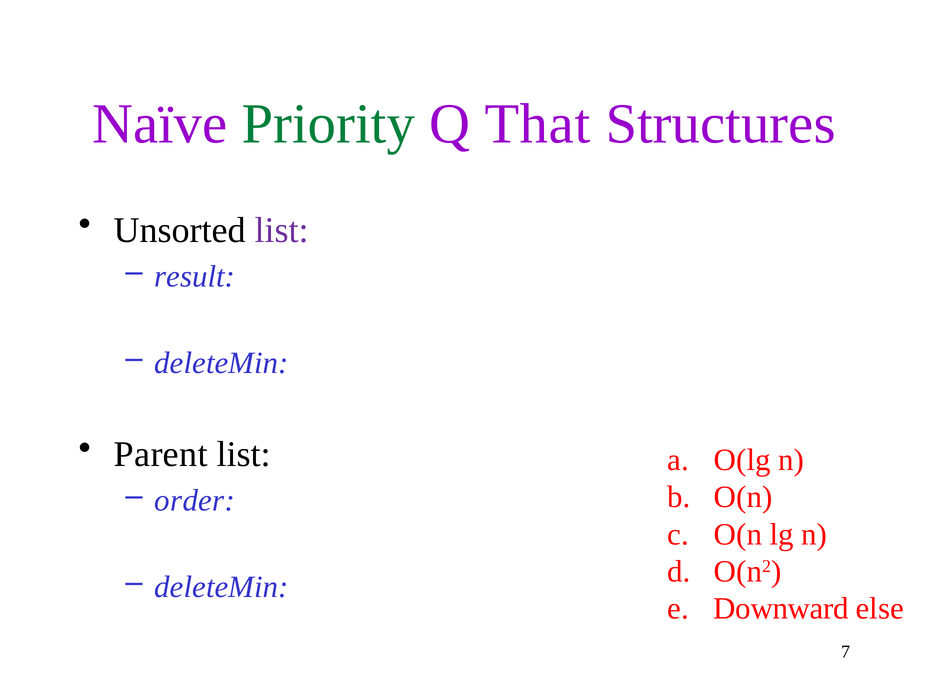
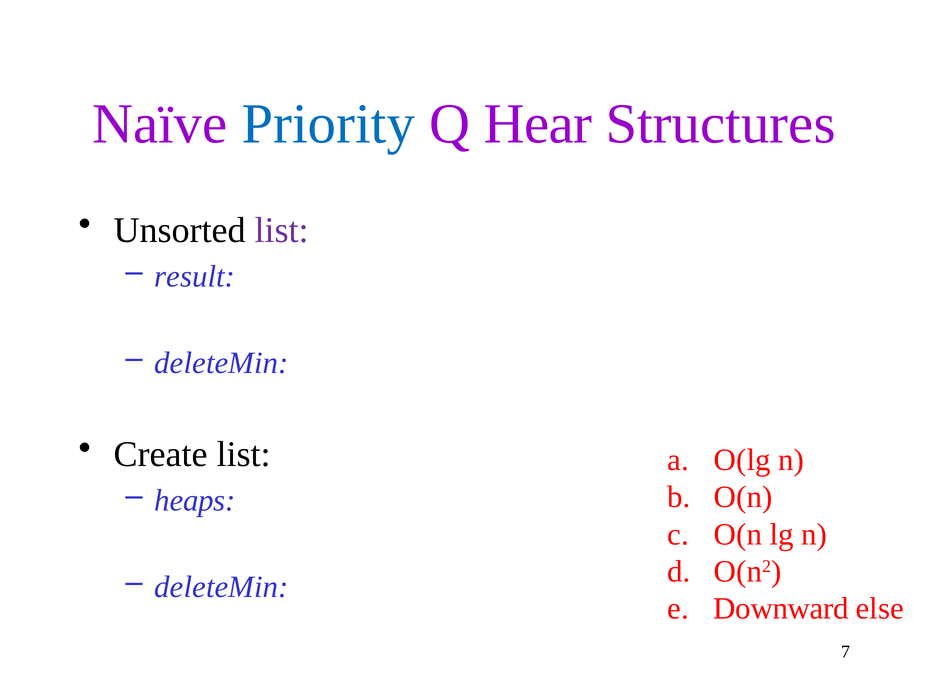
Priority colour: green -> blue
That: That -> Hear
Parent: Parent -> Create
order: order -> heaps
